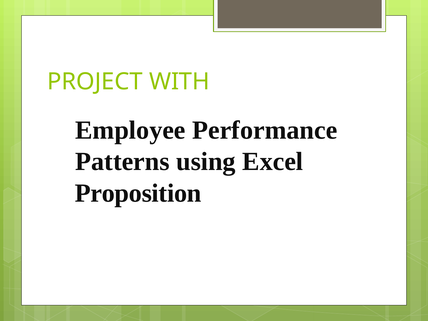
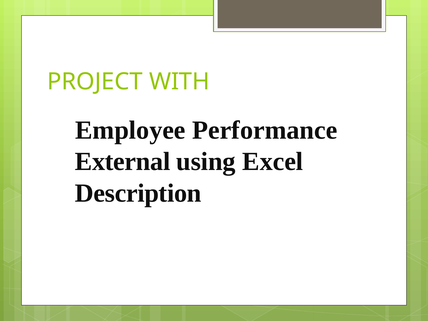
Patterns: Patterns -> External
Proposition: Proposition -> Description
